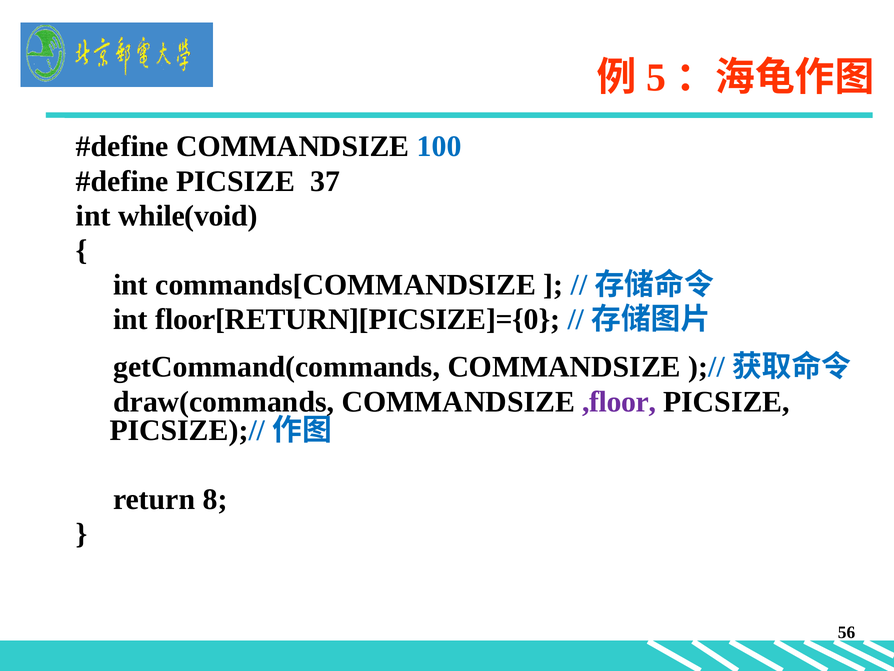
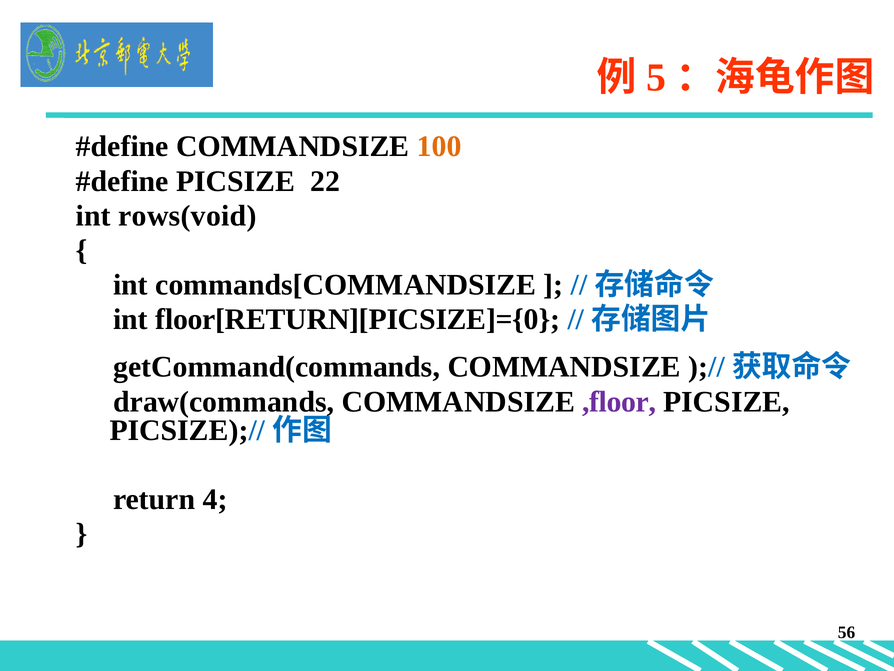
100 colour: blue -> orange
37: 37 -> 22
while(void: while(void -> rows(void
8: 8 -> 4
